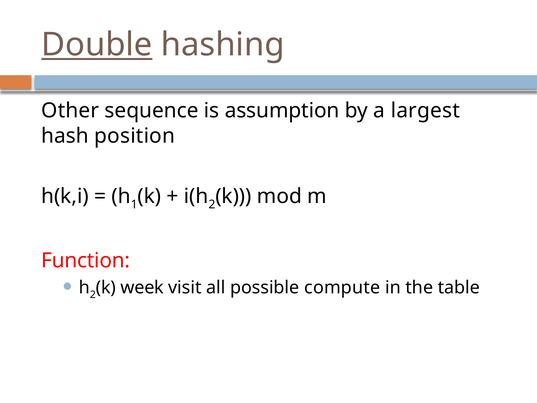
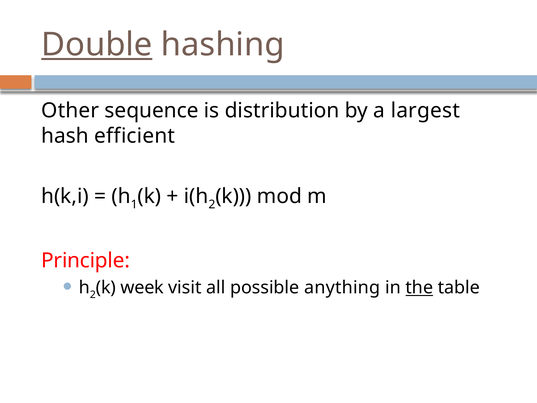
assumption: assumption -> distribution
position: position -> efficient
Function: Function -> Principle
compute: compute -> anything
the underline: none -> present
